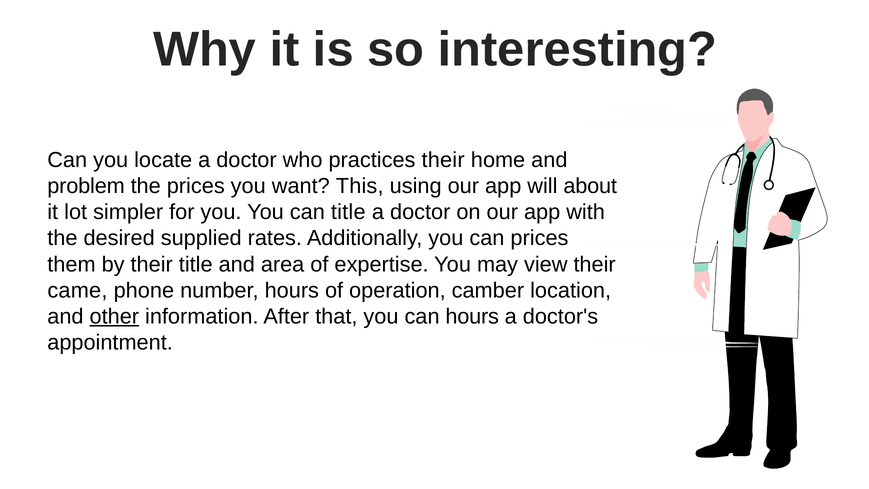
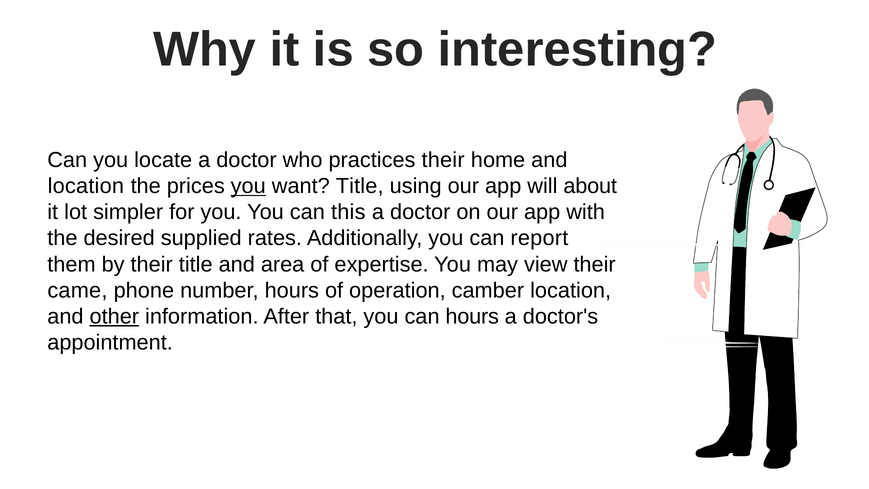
problem at (86, 186): problem -> location
you at (248, 186) underline: none -> present
want This: This -> Title
can title: title -> this
can prices: prices -> report
